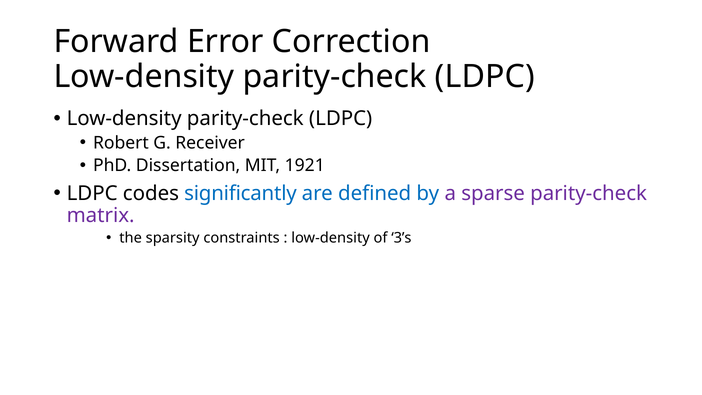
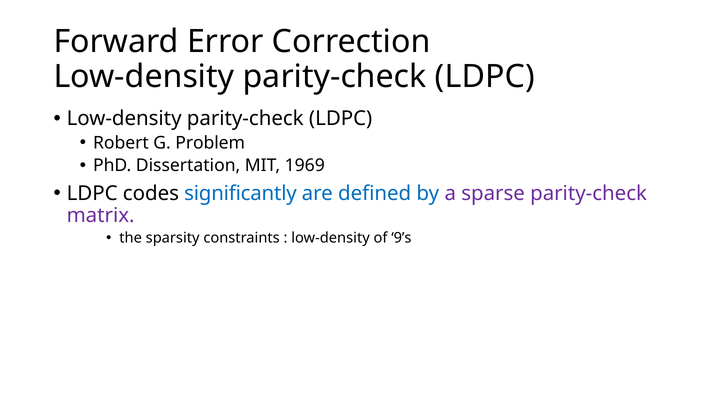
Receiver: Receiver -> Problem
1921: 1921 -> 1969
3’s: 3’s -> 9’s
